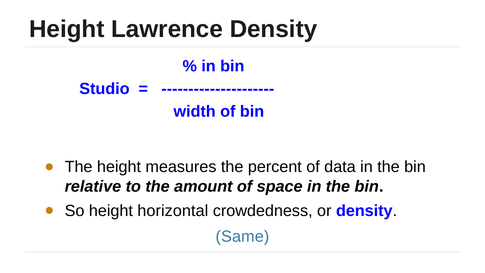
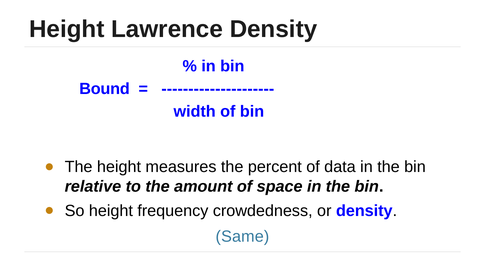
Studio: Studio -> Bound
horizontal: horizontal -> frequency
